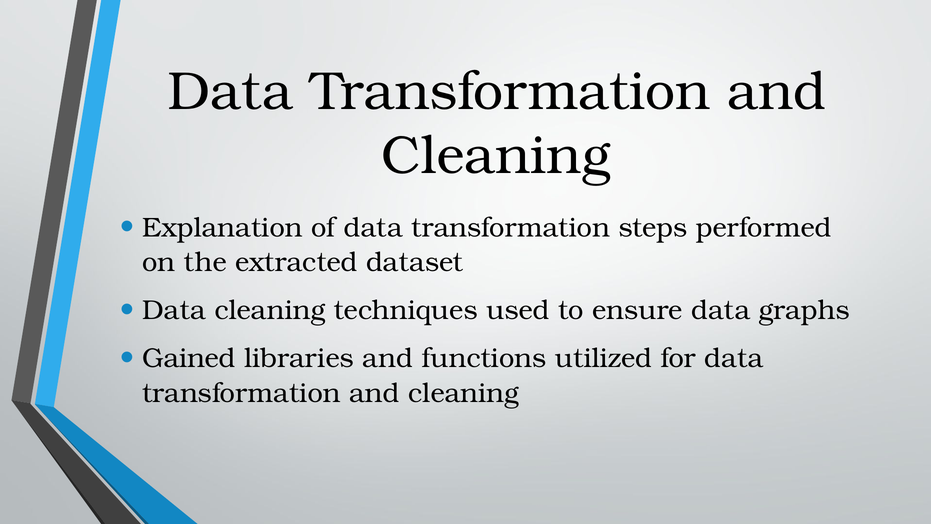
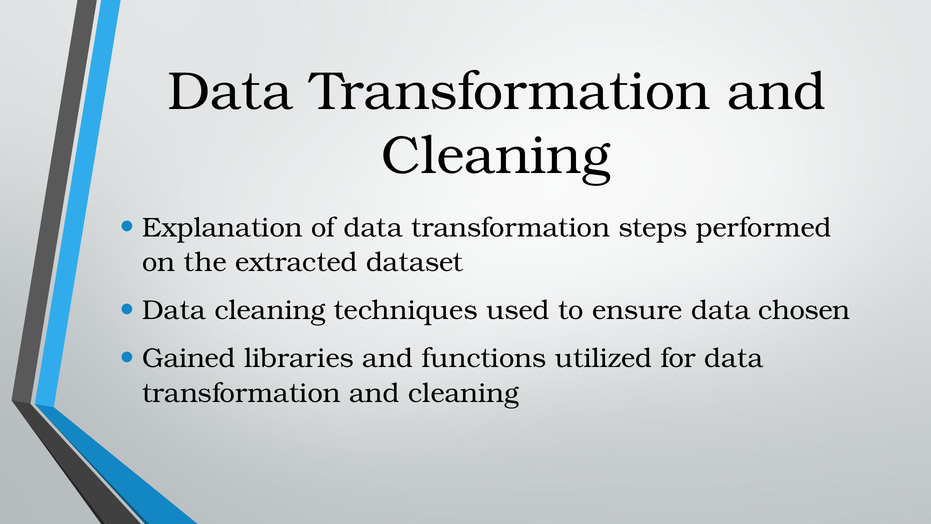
graphs: graphs -> chosen
